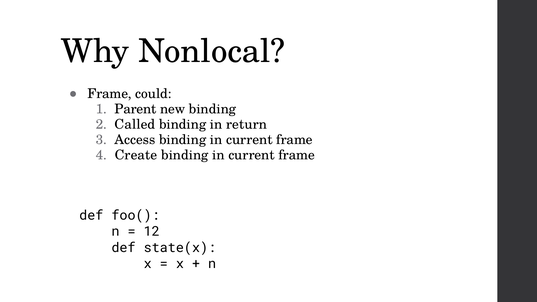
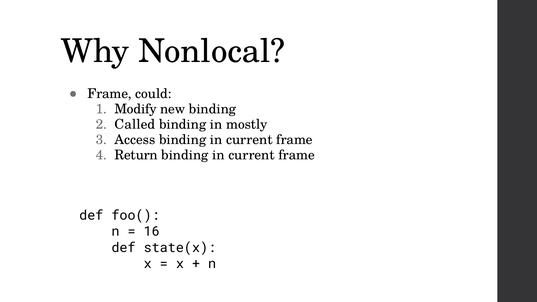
Parent: Parent -> Modify
return: return -> mostly
Create: Create -> Return
12: 12 -> 16
